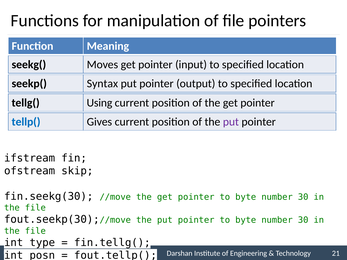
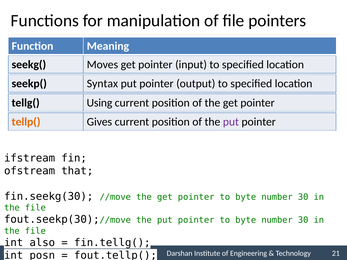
tellp( colour: blue -> orange
skip: skip -> that
type: type -> also
